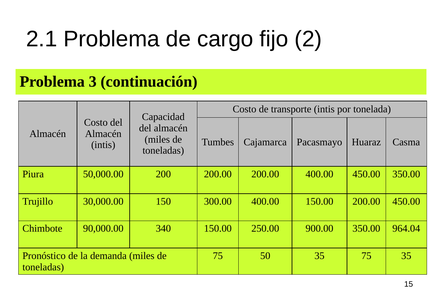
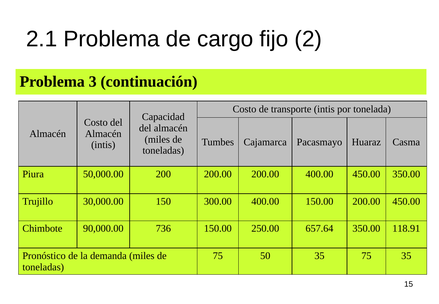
340: 340 -> 736
900.00: 900.00 -> 657.64
964.04: 964.04 -> 118.91
